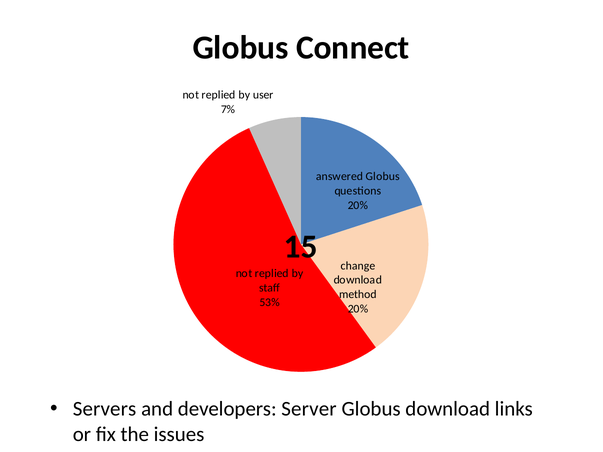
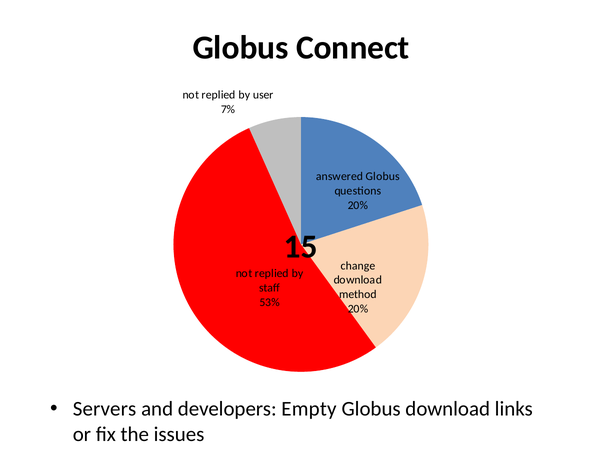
Server: Server -> Empty
